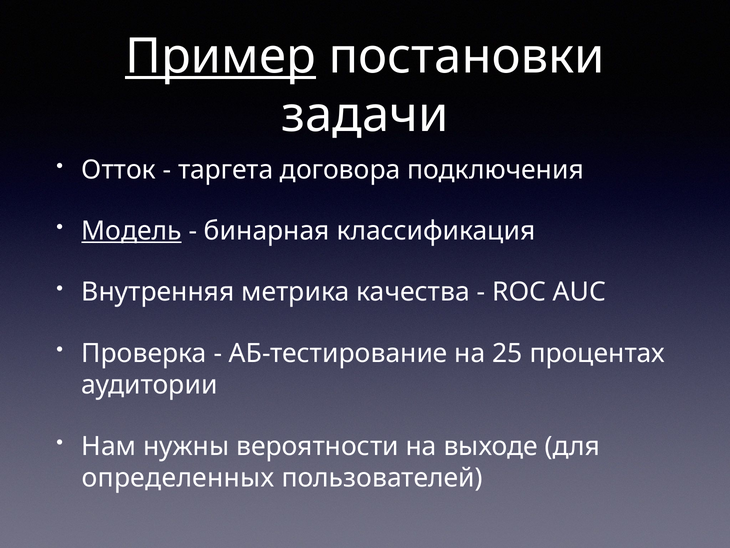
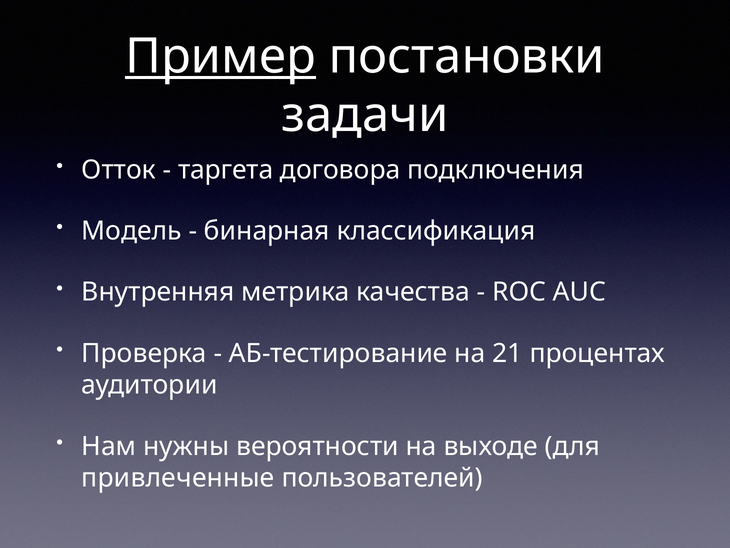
Модель underline: present -> none
25: 25 -> 21
определенных: определенных -> привлеченные
